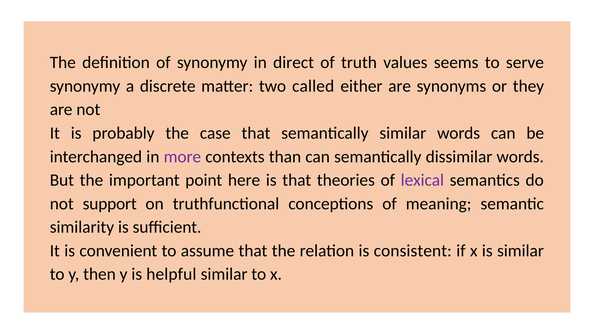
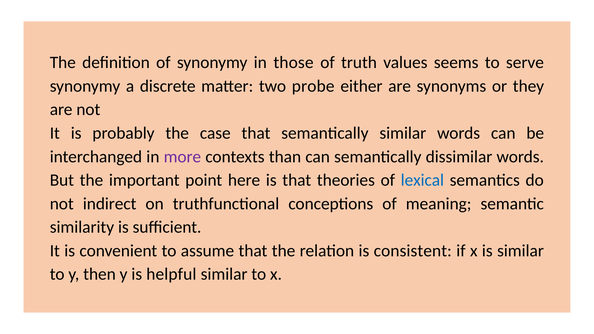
direct: direct -> those
called: called -> probe
lexical colour: purple -> blue
support: support -> indirect
